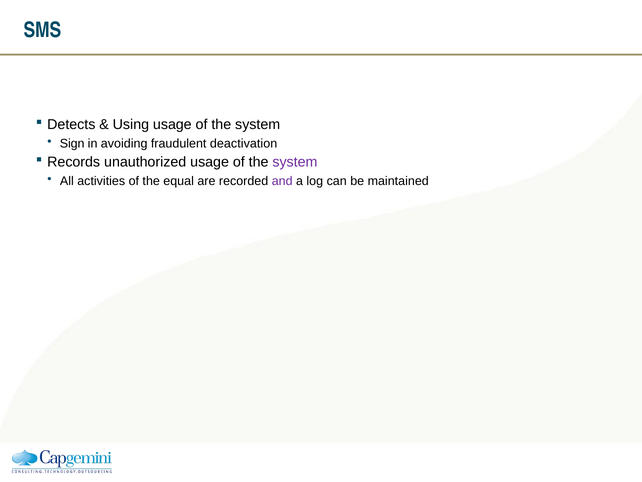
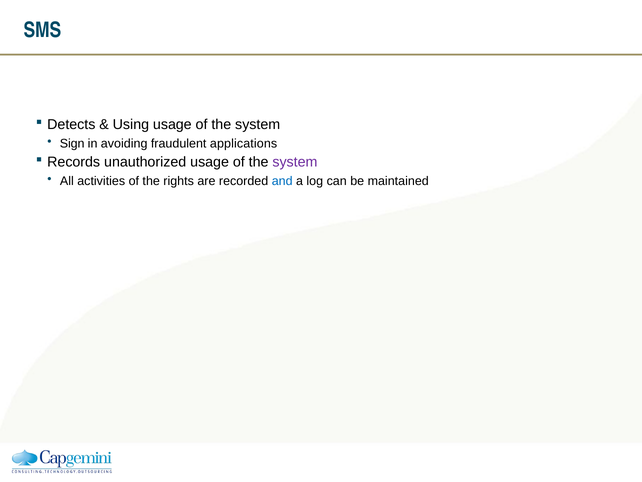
deactivation: deactivation -> applications
equal: equal -> rights
and colour: purple -> blue
